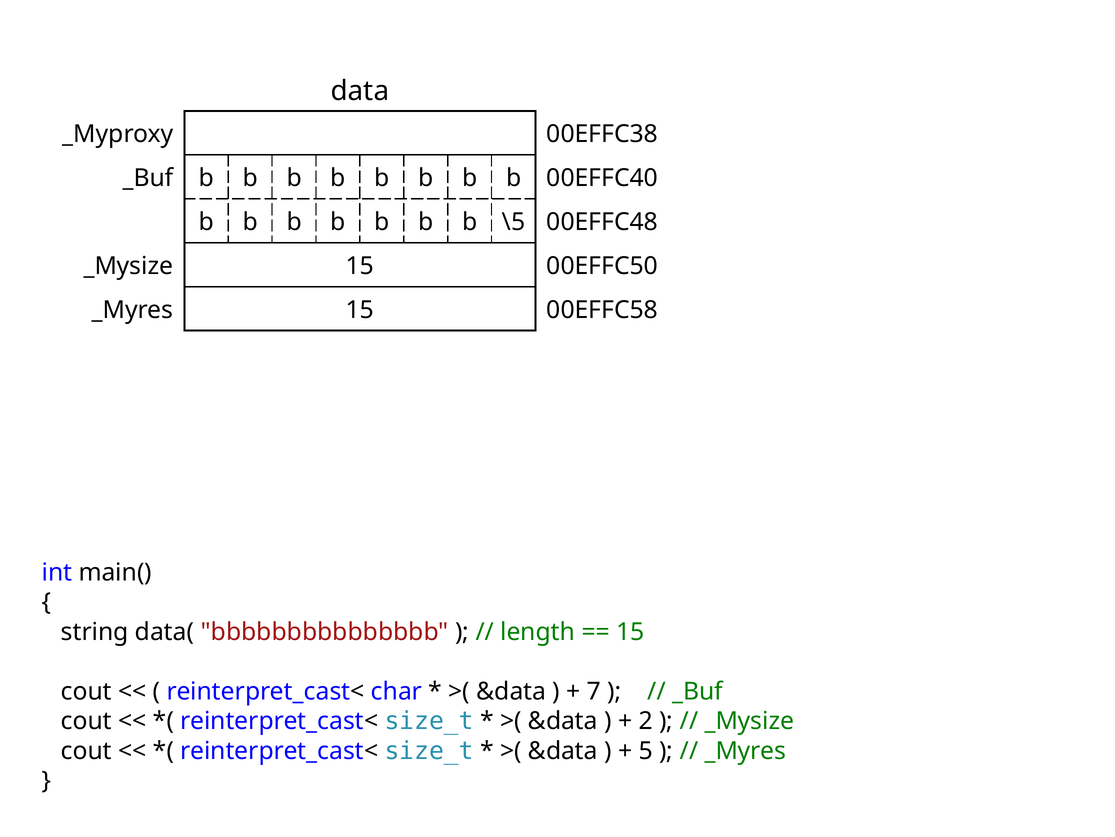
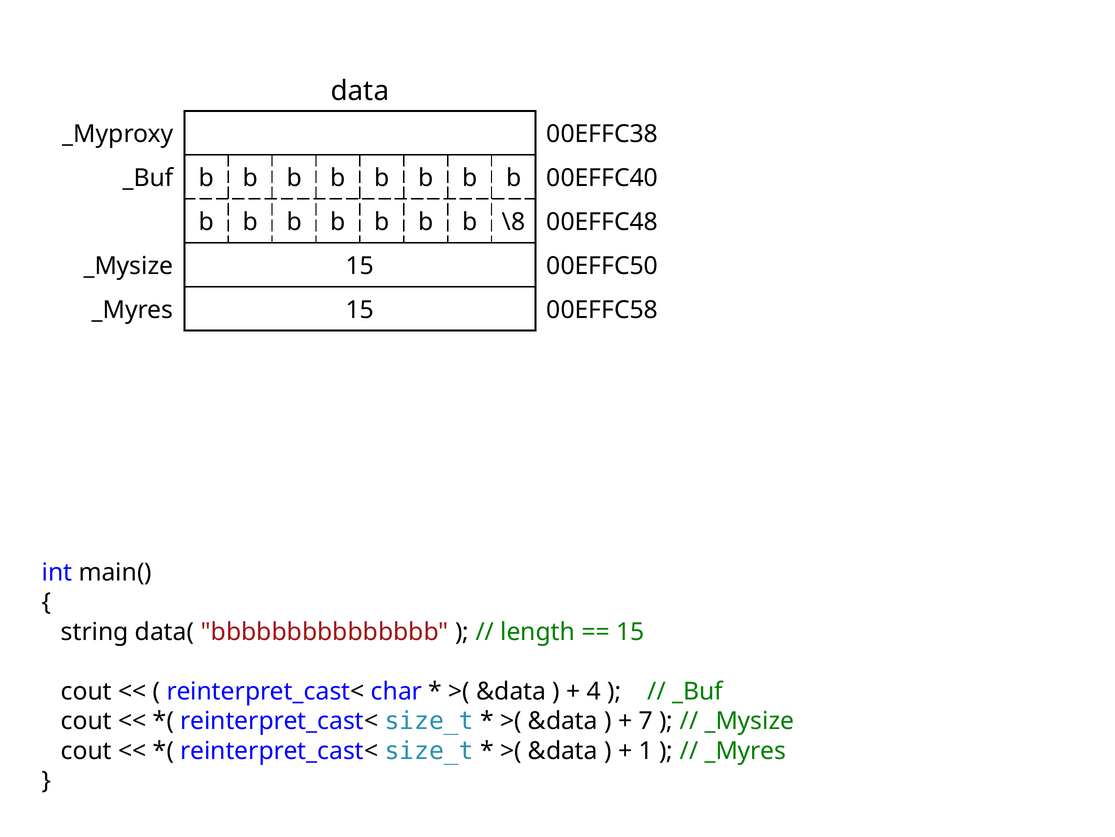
\5: \5 -> \8
7: 7 -> 4
2: 2 -> 7
5: 5 -> 1
